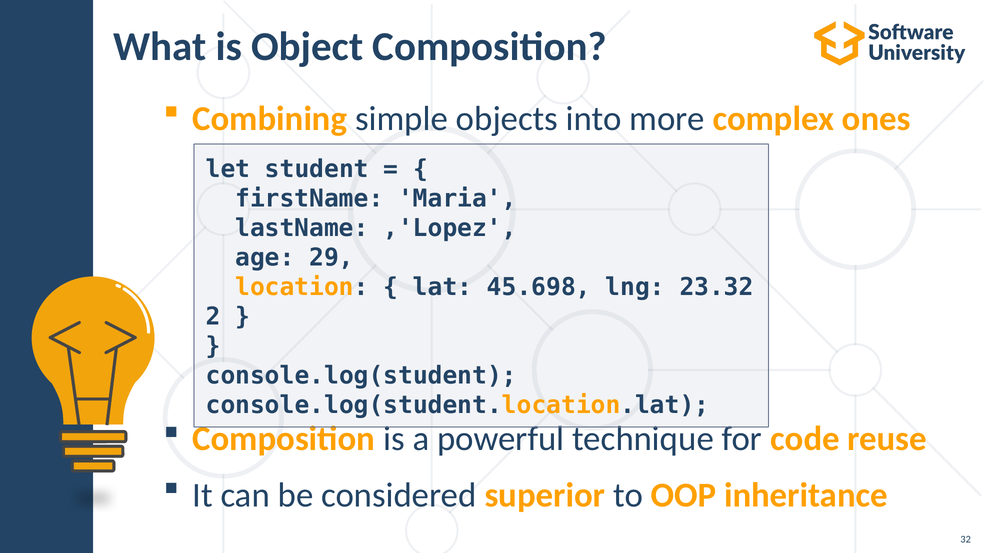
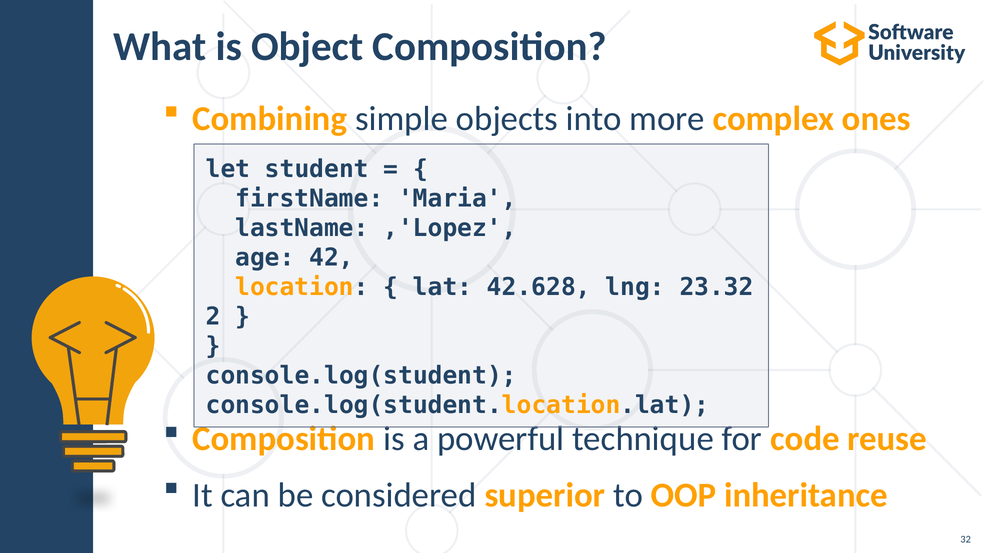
29: 29 -> 42
45.698: 45.698 -> 42.628
